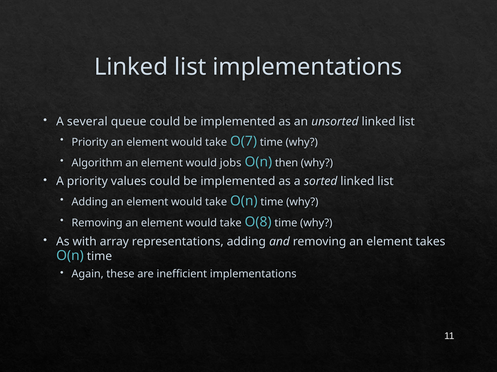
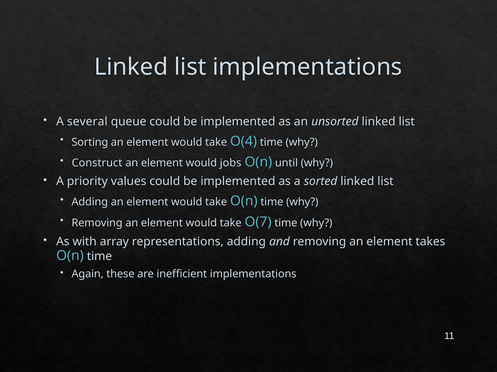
Priority at (90, 142): Priority -> Sorting
O(7: O(7 -> O(4
Algorithm: Algorithm -> Construct
then: then -> until
O(8: O(8 -> O(7
